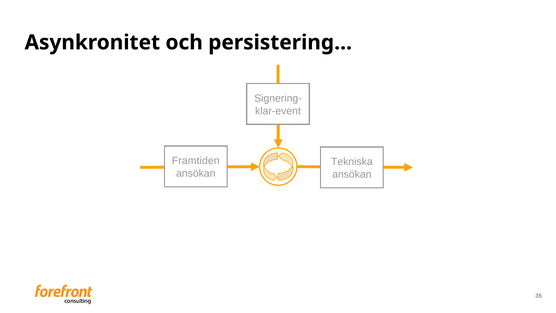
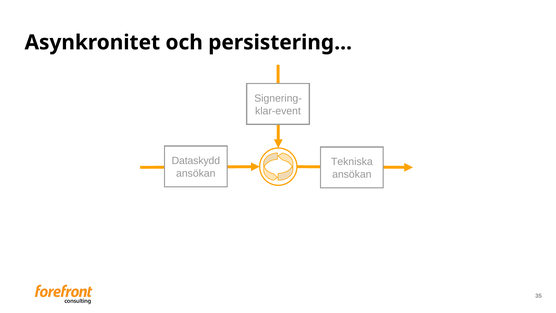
Framtiden: Framtiden -> Dataskydd
